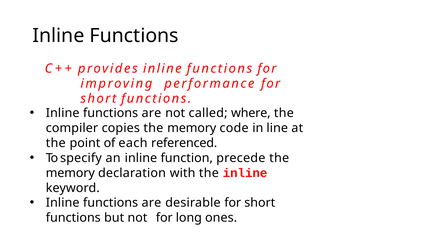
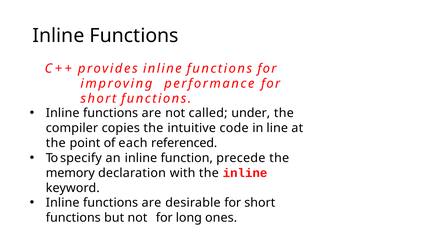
where: where -> under
copies the memory: memory -> intuitive
